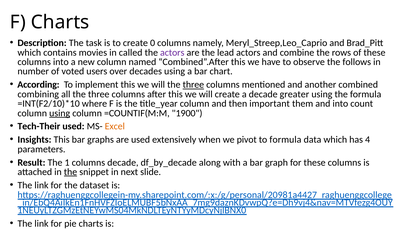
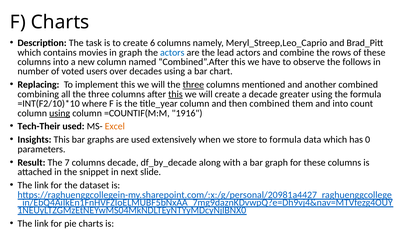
0: 0 -> 6
in called: called -> graph
actors at (172, 53) colour: purple -> blue
According: According -> Replacing
this at (175, 94) underline: none -> present
then important: important -> combined
1900: 1900 -> 1916
pivot: pivot -> store
4: 4 -> 0
1: 1 -> 7
the at (71, 172) underline: present -> none
